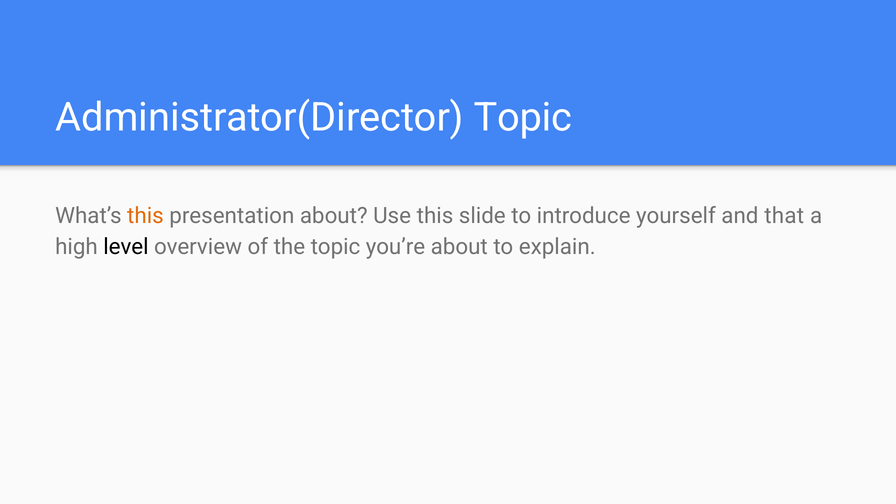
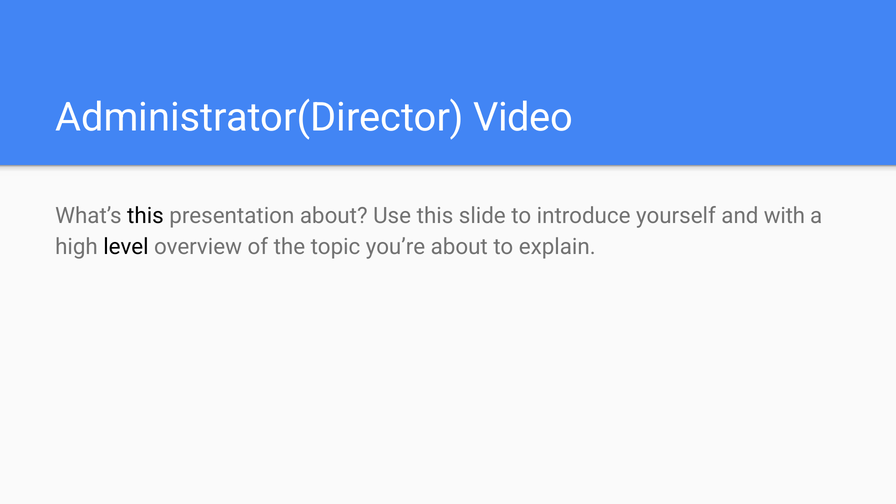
Administrator(Director Topic: Topic -> Video
this at (145, 216) colour: orange -> black
that: that -> with
